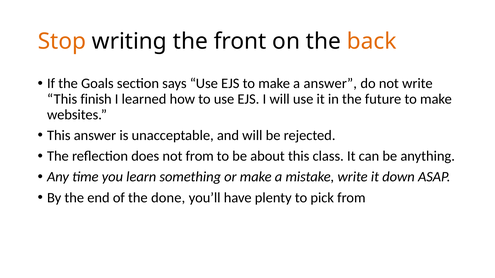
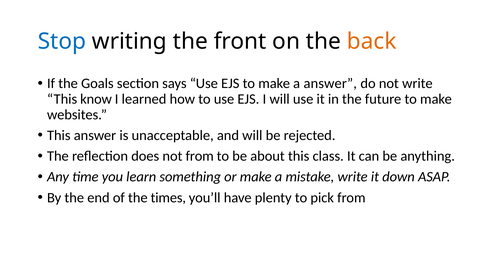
Stop colour: orange -> blue
finish: finish -> know
done: done -> times
